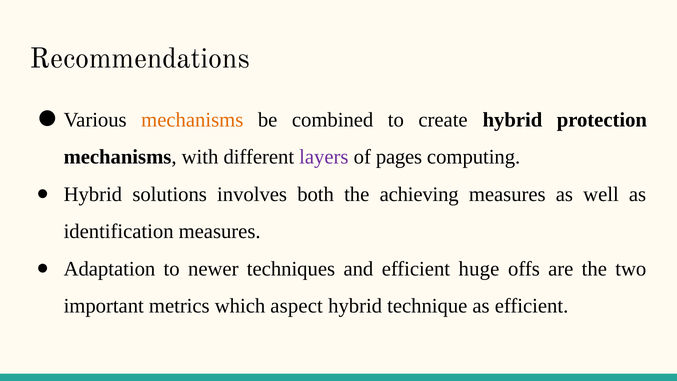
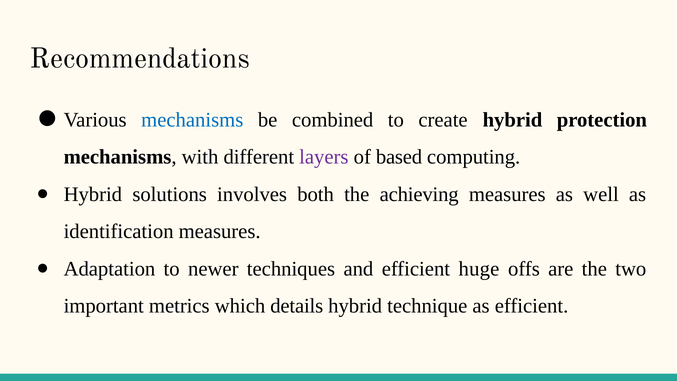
mechanisms at (192, 120) colour: orange -> blue
pages: pages -> based
aspect: aspect -> details
